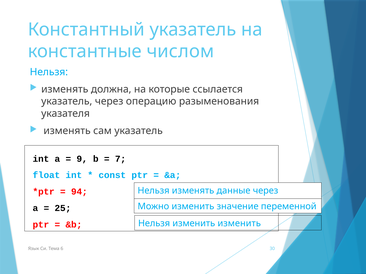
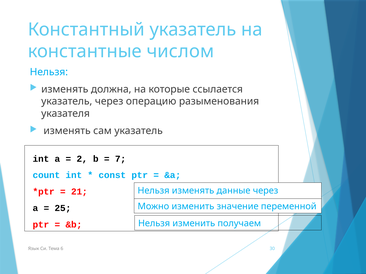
9: 9 -> 2
float: float -> count
94: 94 -> 21
изменить изменить: изменить -> получаем
